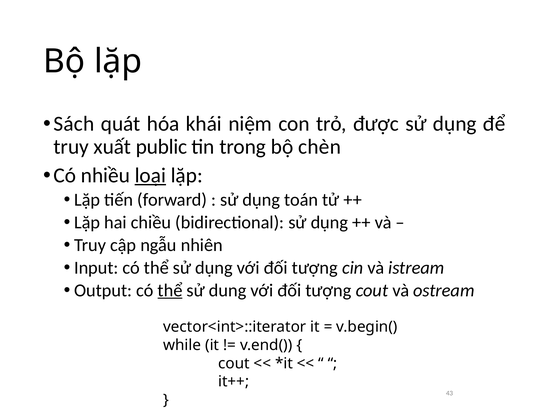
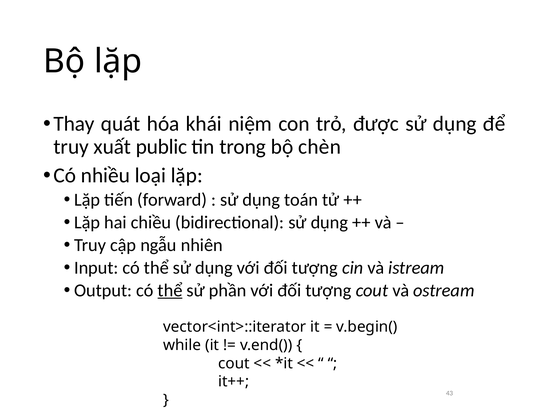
Sách: Sách -> Thay
loại underline: present -> none
dung: dung -> phần
